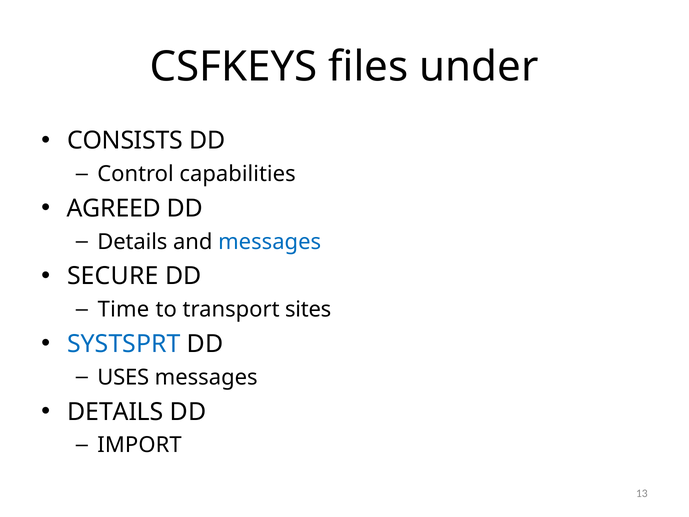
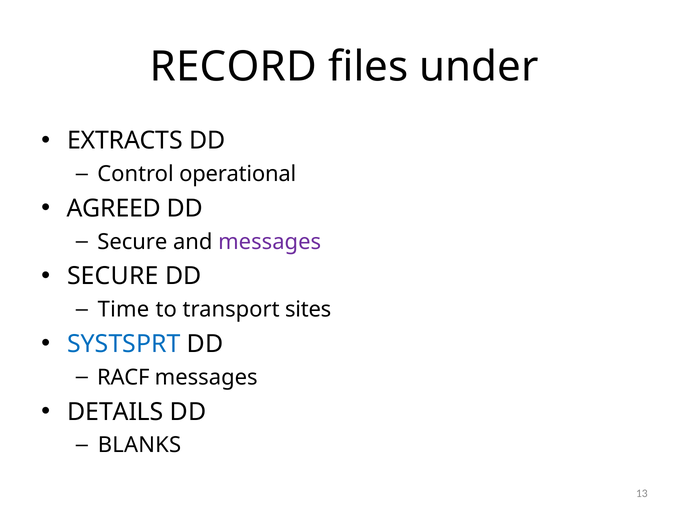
CSFKEYS: CSFKEYS -> RECORD
CONSISTS: CONSISTS -> EXTRACTS
capabilities: capabilities -> operational
Details at (132, 242): Details -> Secure
messages at (270, 242) colour: blue -> purple
USES: USES -> RACF
IMPORT: IMPORT -> BLANKS
